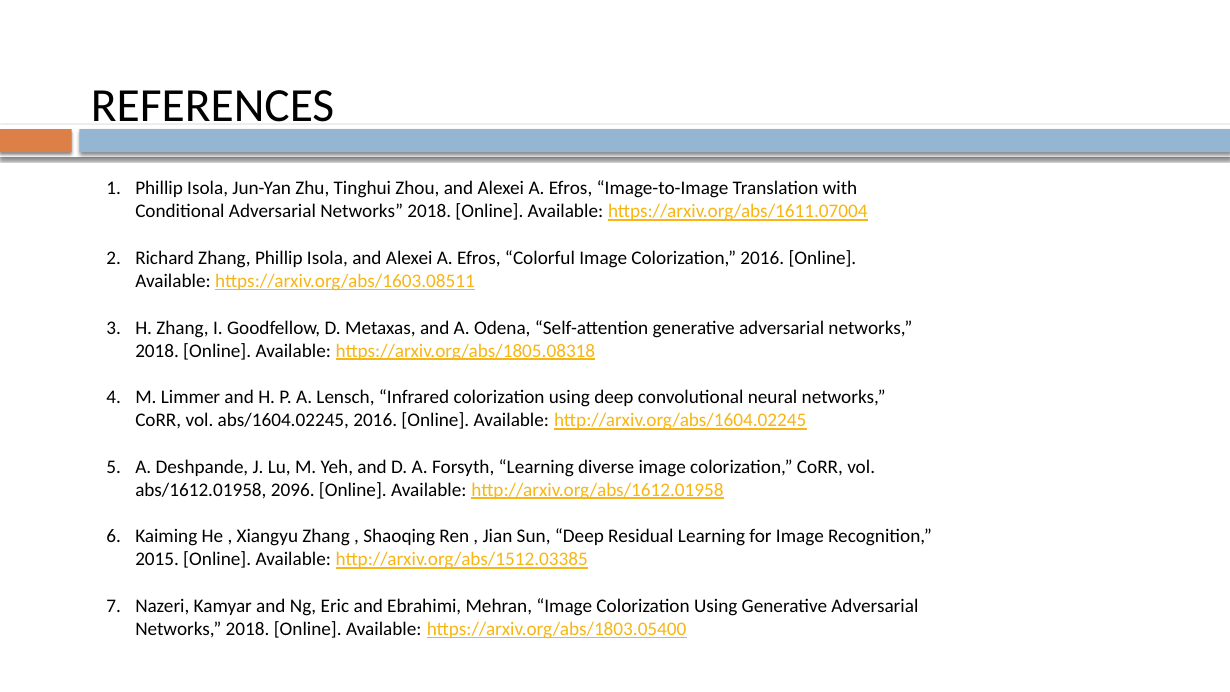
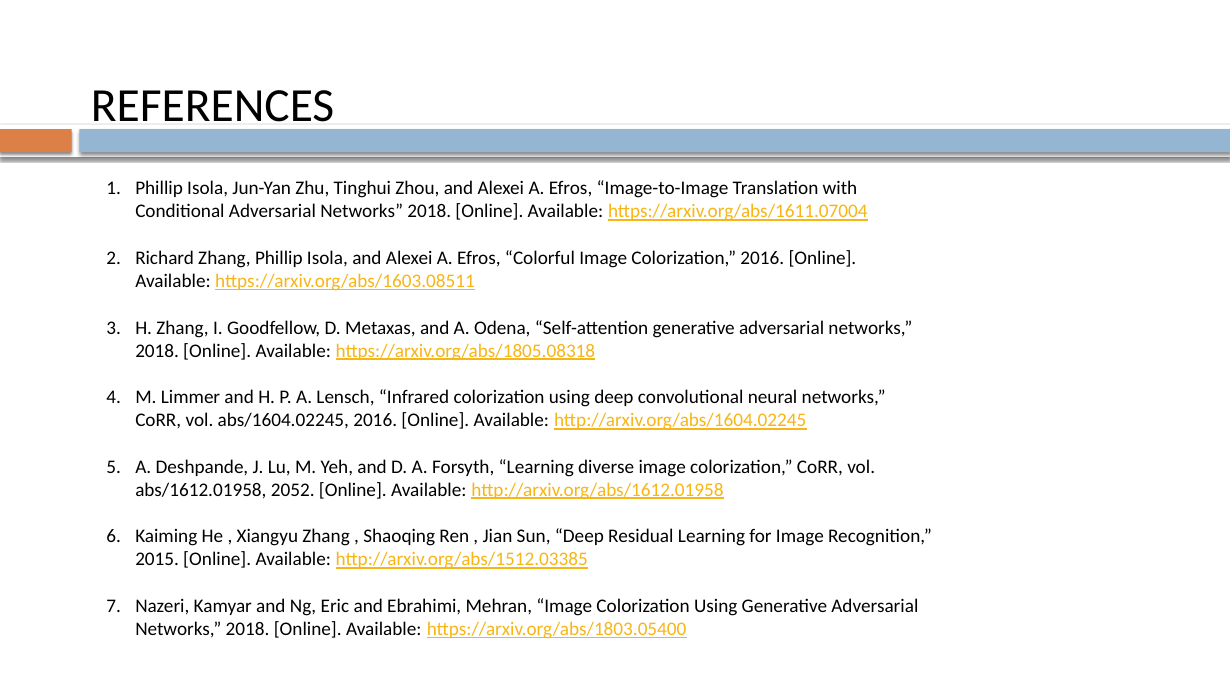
2096: 2096 -> 2052
